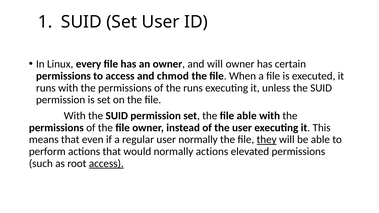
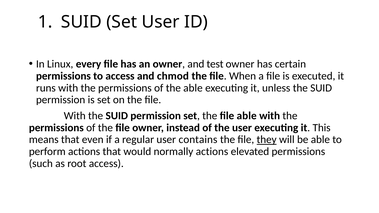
and will: will -> test
the runs: runs -> able
user normally: normally -> contains
access at (106, 164) underline: present -> none
